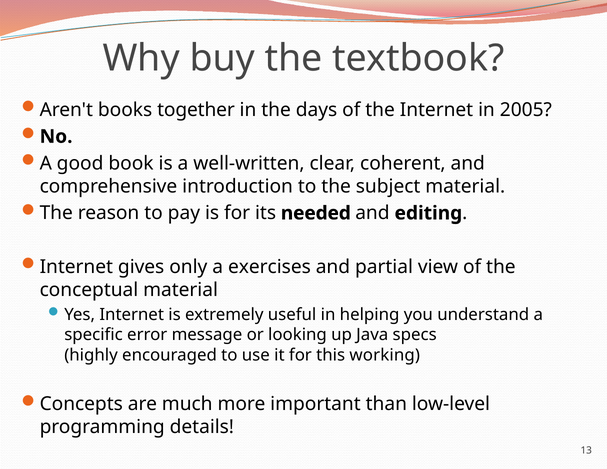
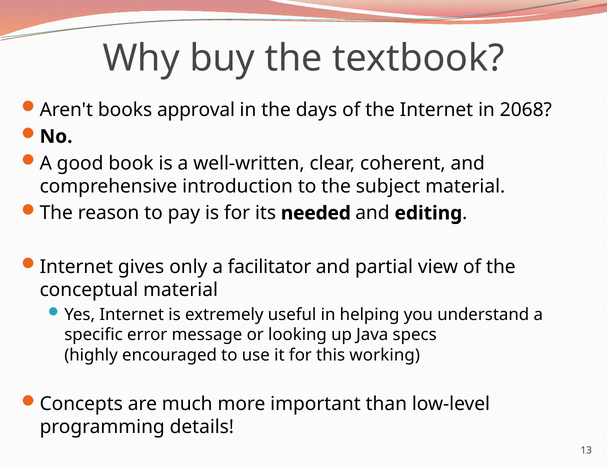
together: together -> approval
2005: 2005 -> 2068
exercises: exercises -> facilitator
